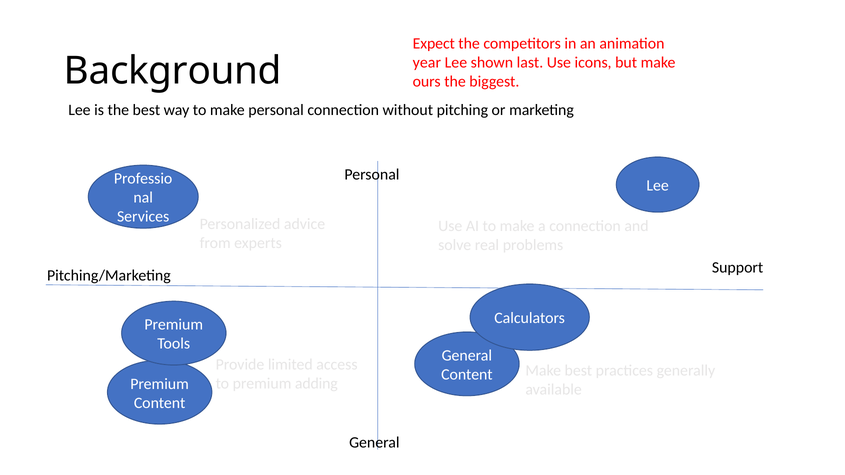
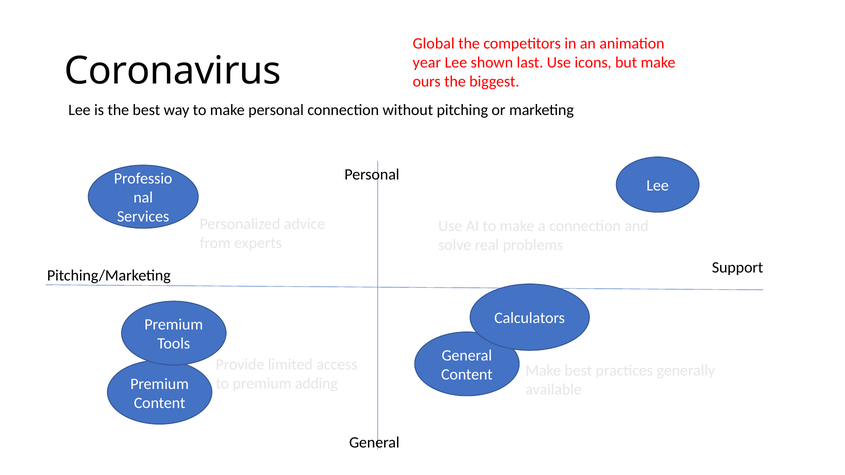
Expect: Expect -> Global
Background: Background -> Coronavirus
